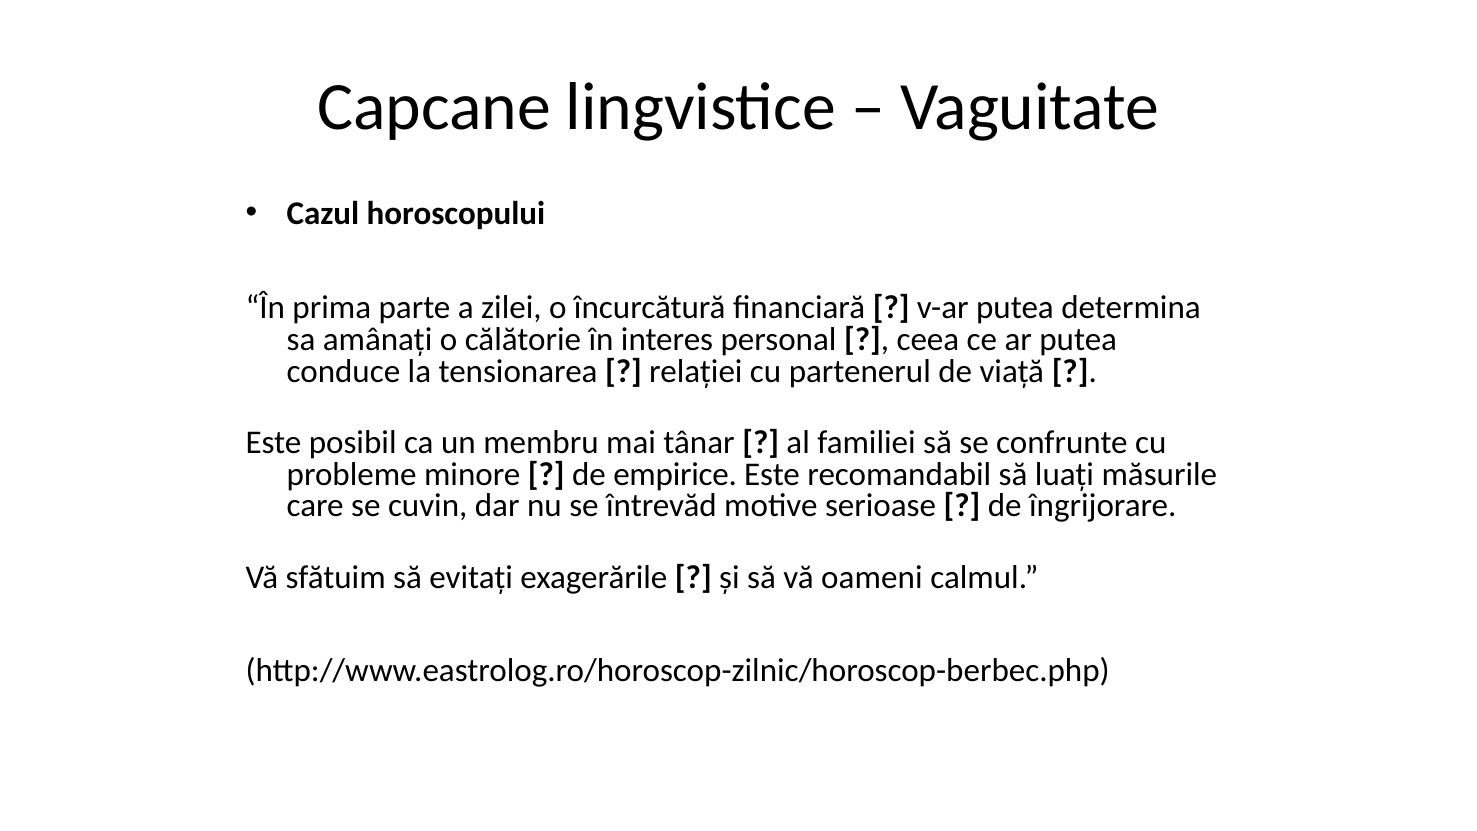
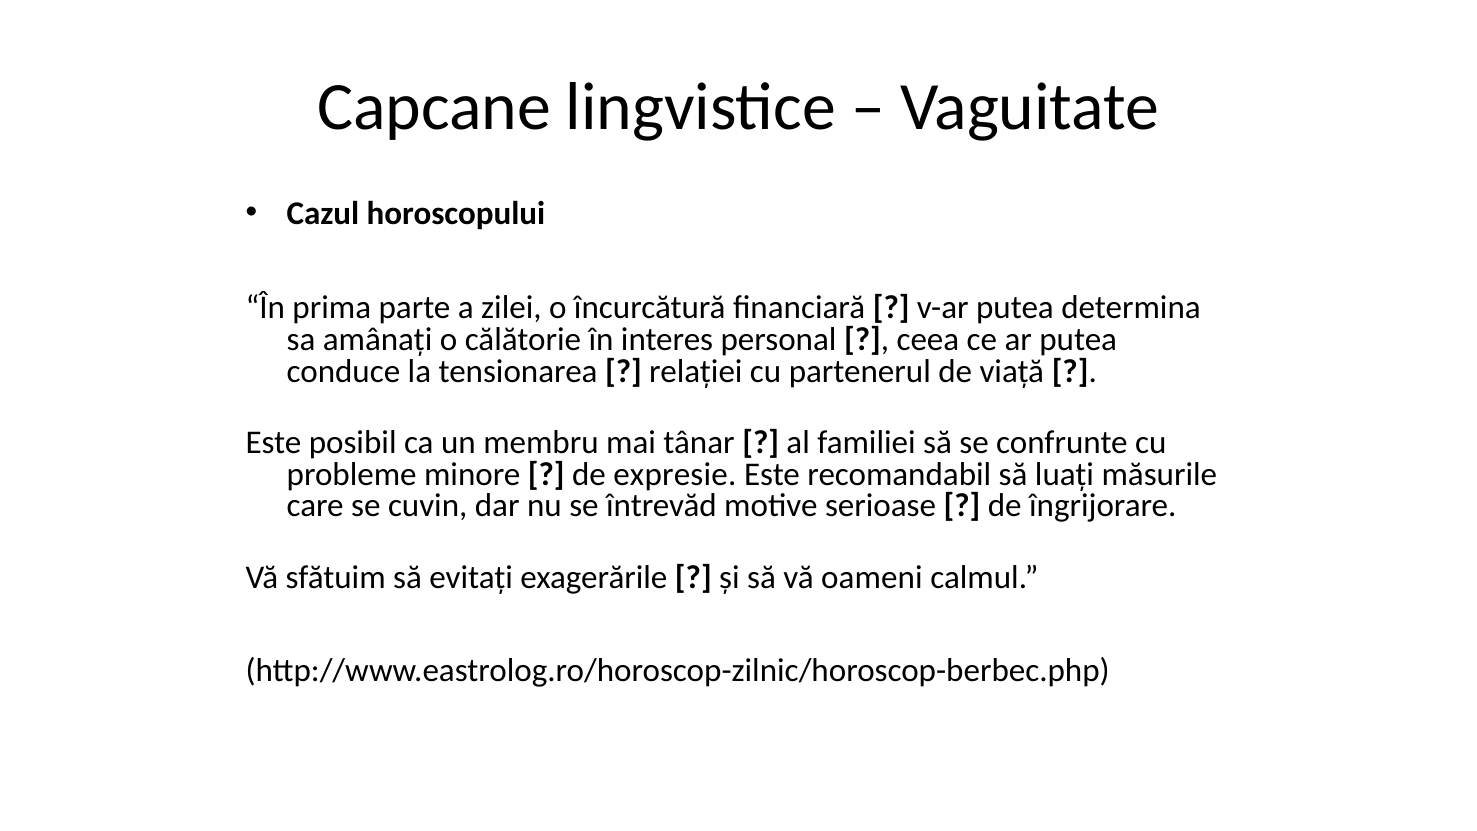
empirice: empirice -> expresie
